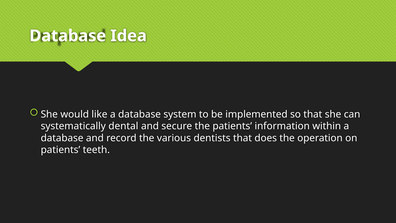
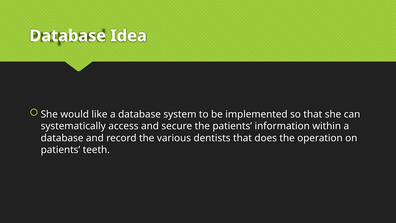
dental: dental -> access
